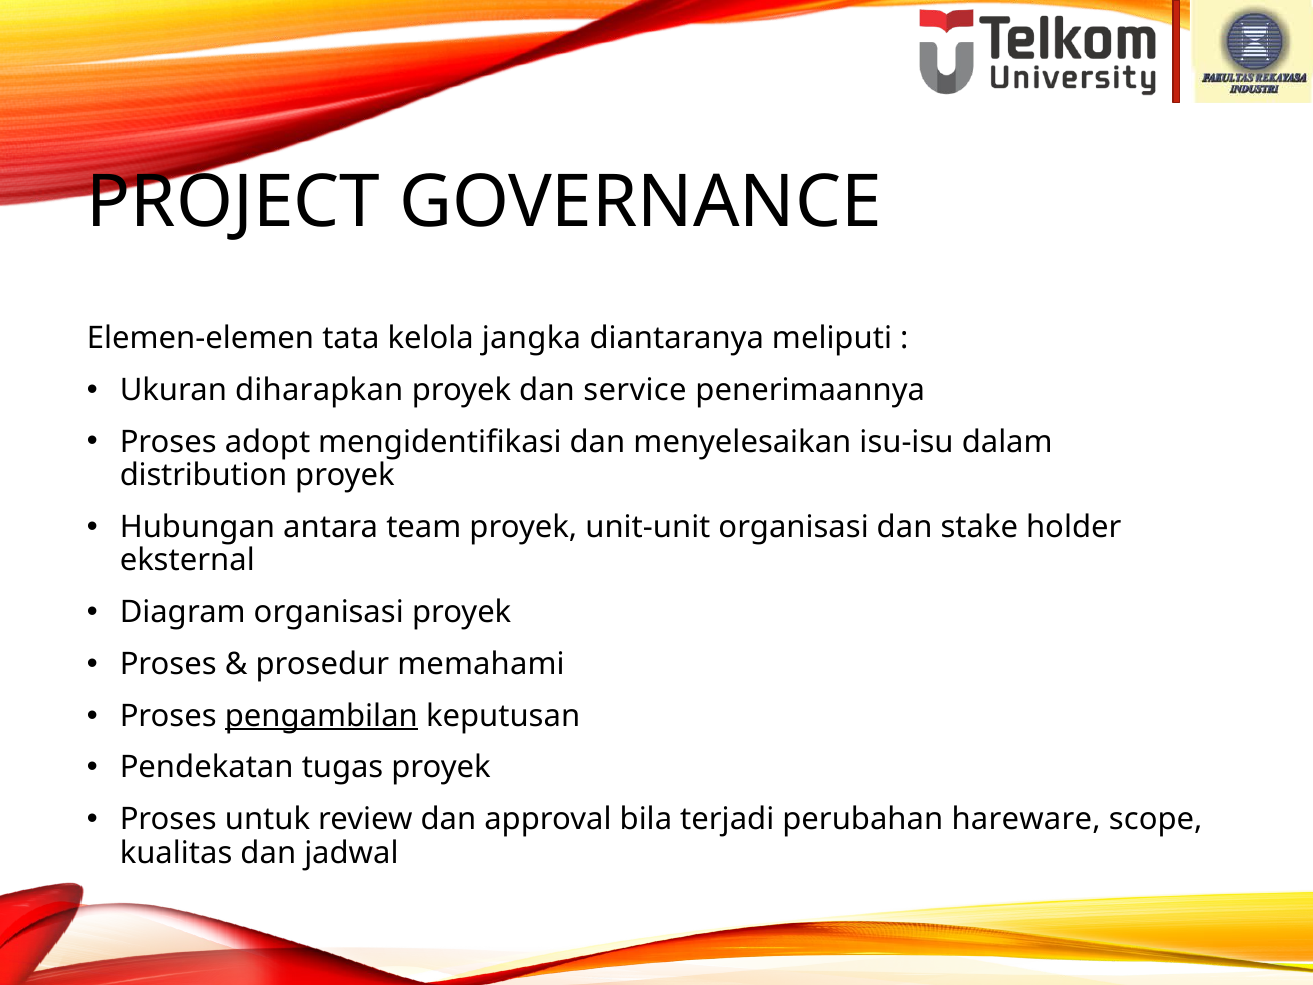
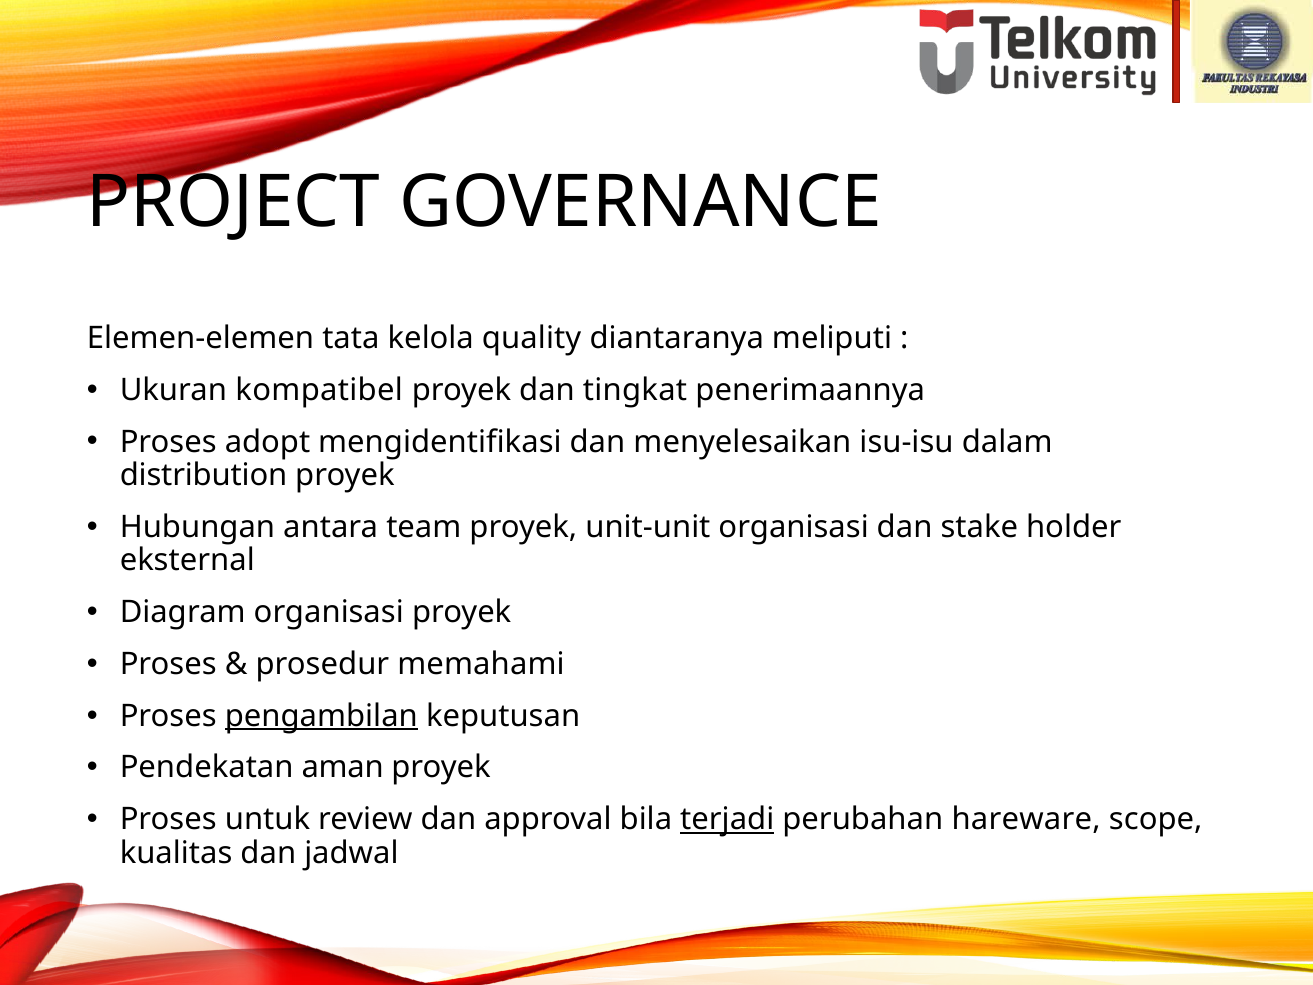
jangka: jangka -> quality
diharapkan: diharapkan -> kompatibel
service: service -> tingkat
tugas: tugas -> aman
terjadi underline: none -> present
